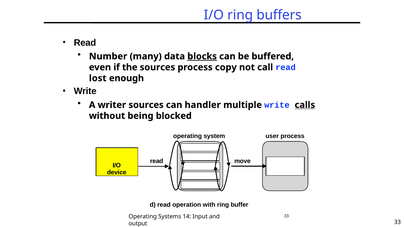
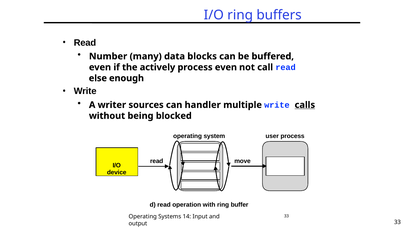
blocks underline: present -> none
the sources: sources -> actively
process copy: copy -> even
lost: lost -> else
